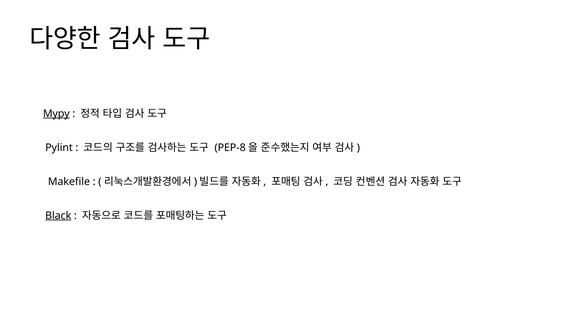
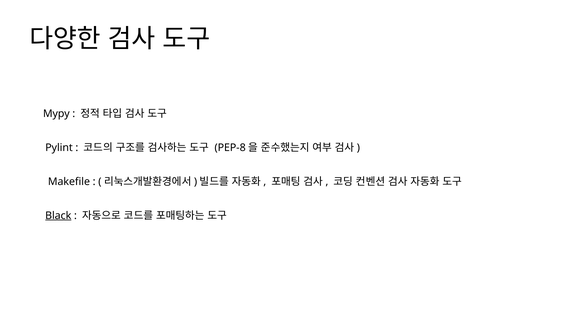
Mypy underline: present -> none
